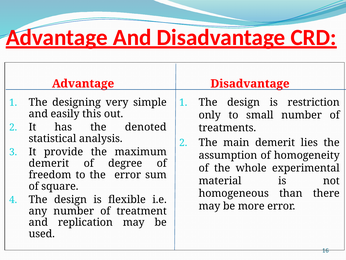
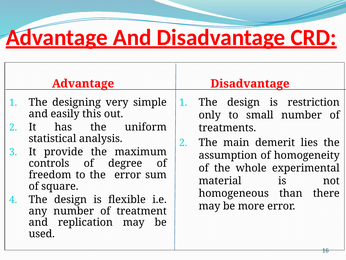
denoted: denoted -> uniform
demerit at (49, 163): demerit -> controls
